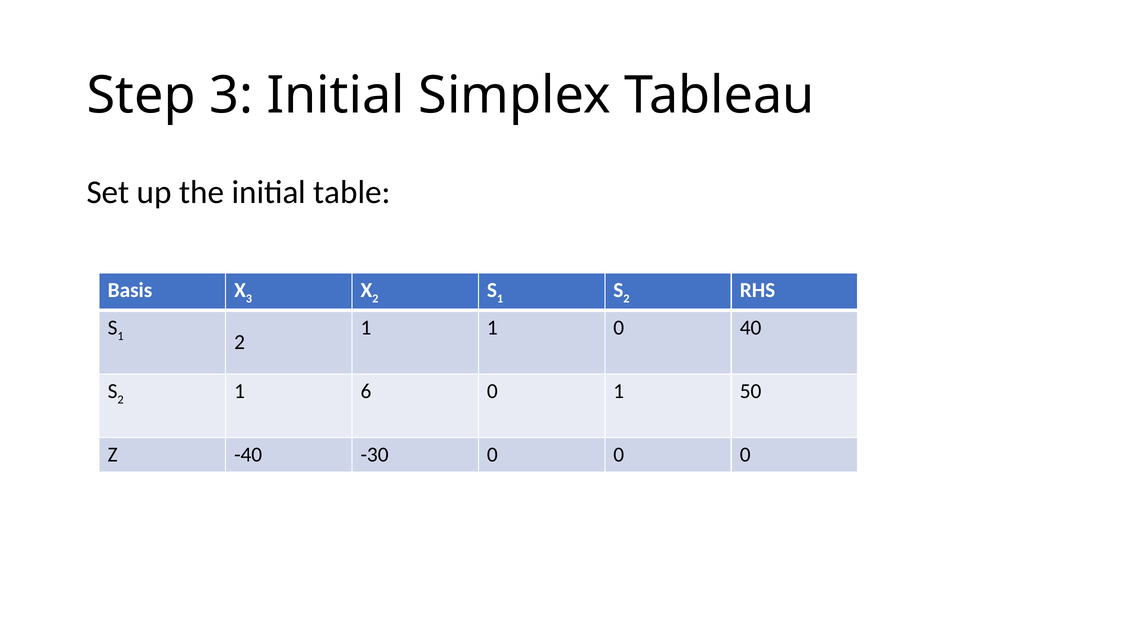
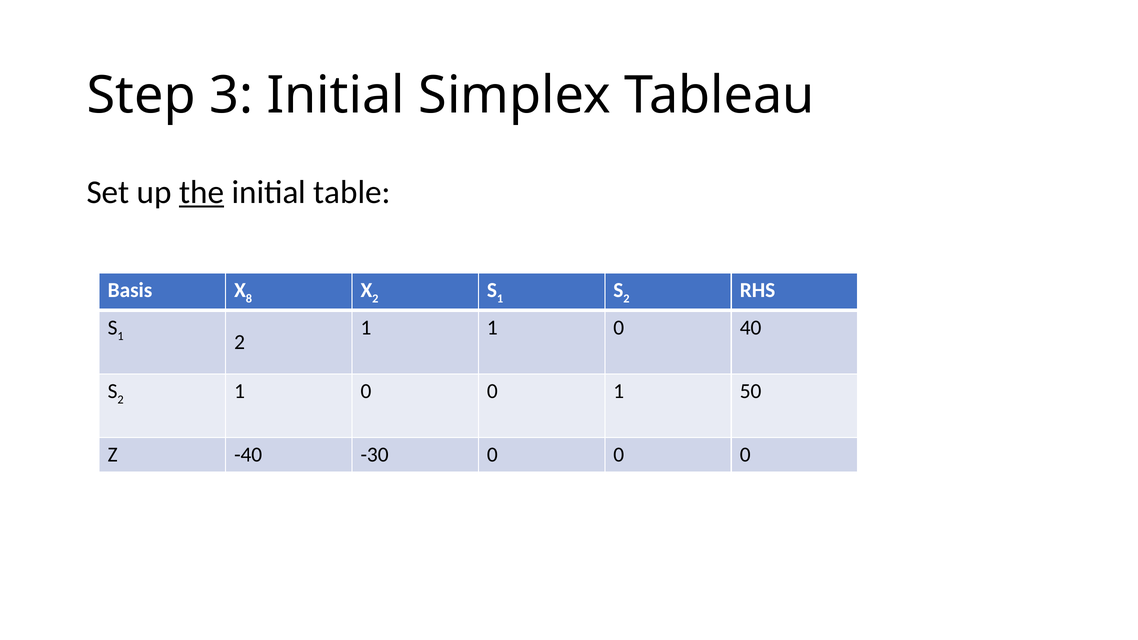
the underline: none -> present
3 at (249, 299): 3 -> 8
2 1 6: 6 -> 0
